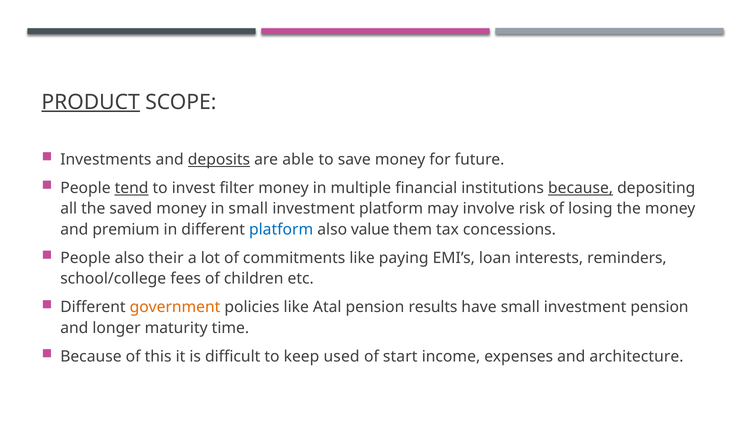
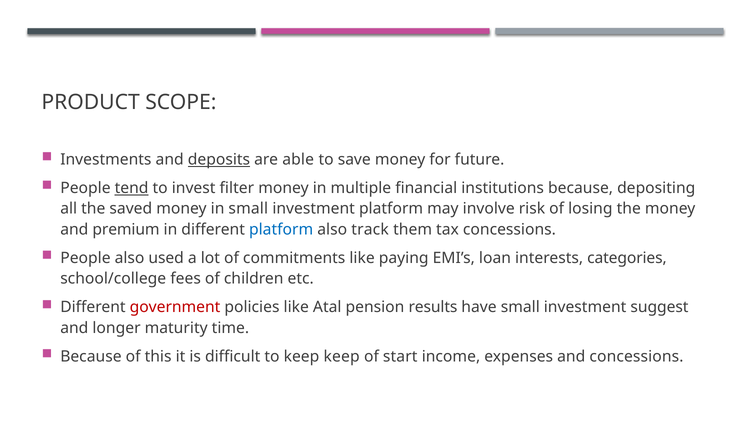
PRODUCT underline: present -> none
because at (581, 188) underline: present -> none
value: value -> track
their: their -> used
reminders: reminders -> categories
government colour: orange -> red
investment pension: pension -> suggest
keep used: used -> keep
and architecture: architecture -> concessions
